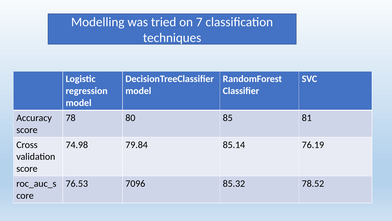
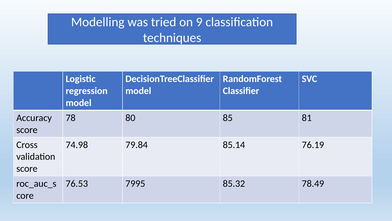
7: 7 -> 9
7096: 7096 -> 7995
78.52: 78.52 -> 78.49
